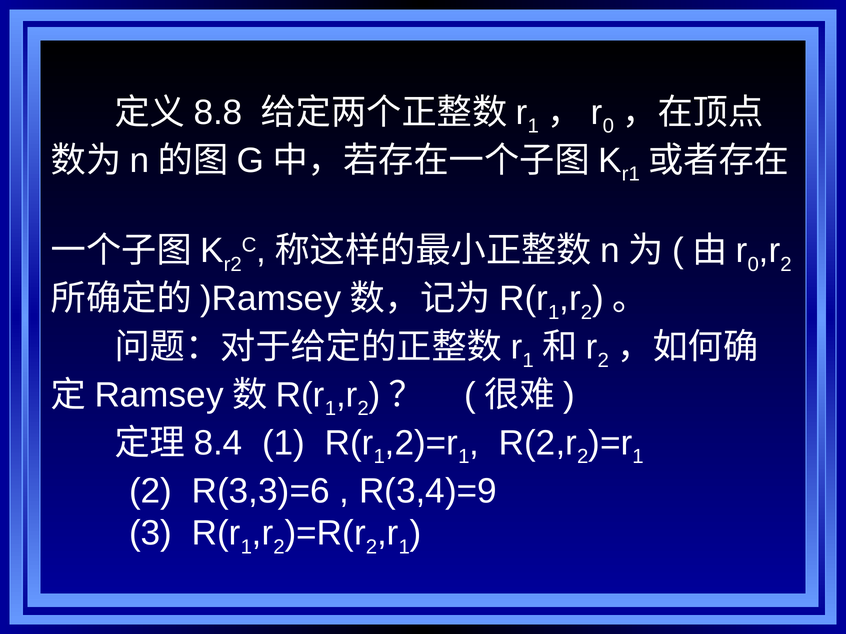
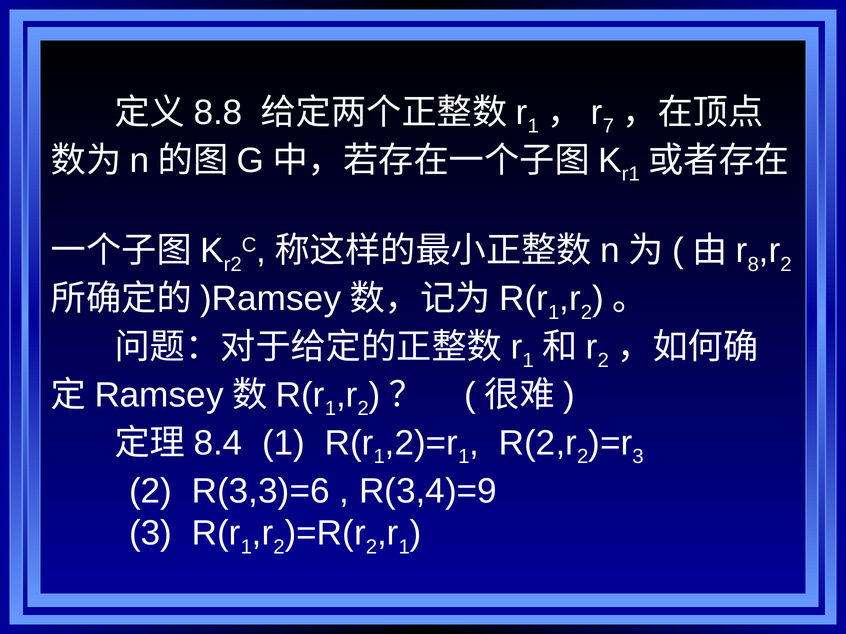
0 at (608, 126): 0 -> 7
0 at (753, 265): 0 -> 8
1 at (638, 457): 1 -> 3
